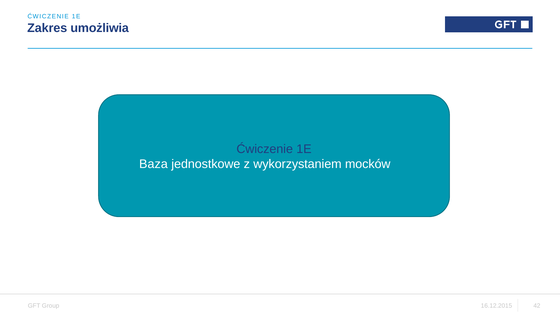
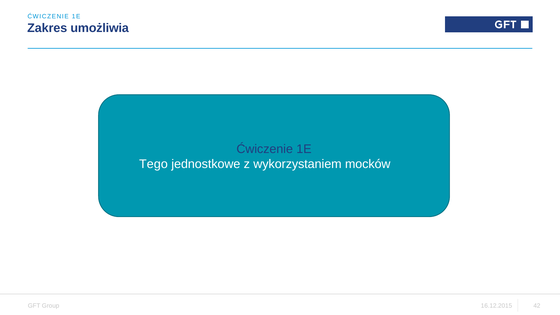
Baza: Baza -> Tego
